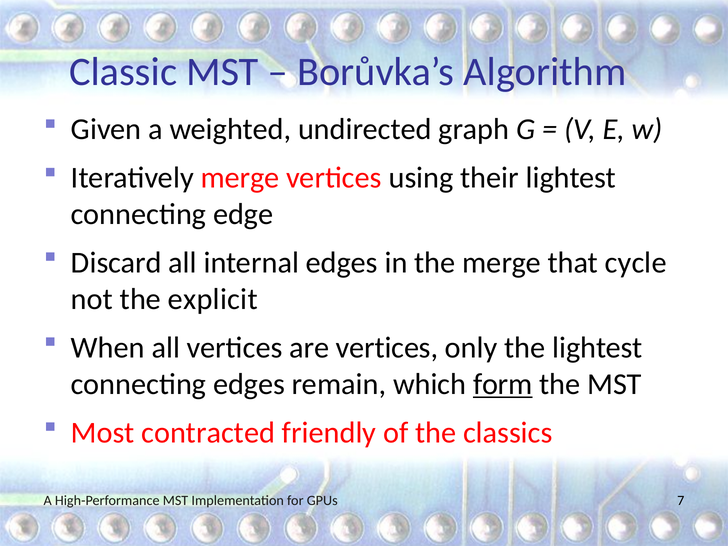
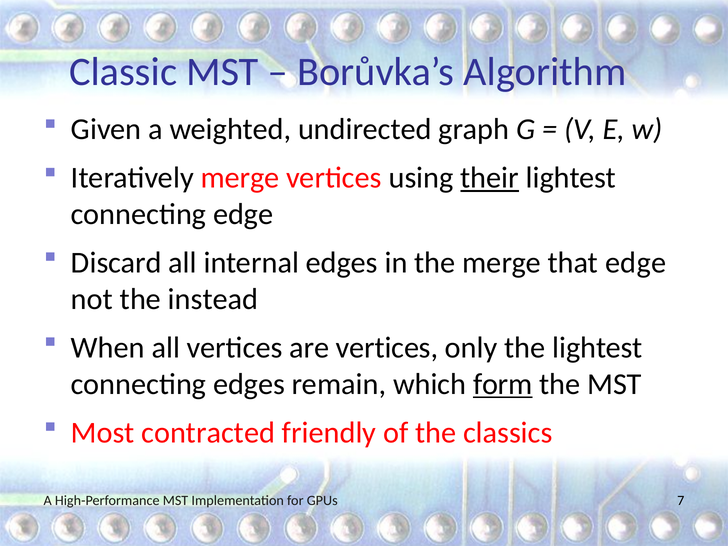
their underline: none -> present
that cycle: cycle -> edge
explicit: explicit -> instead
